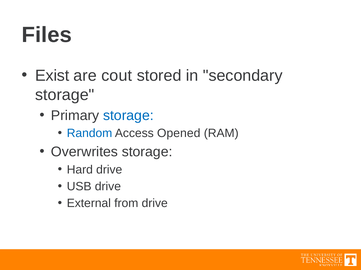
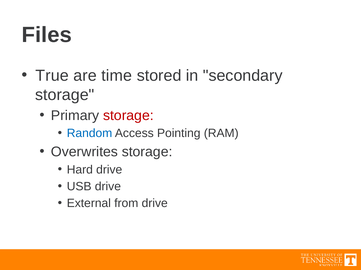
Exist: Exist -> True
cout: cout -> time
storage at (128, 116) colour: blue -> red
Opened: Opened -> Pointing
